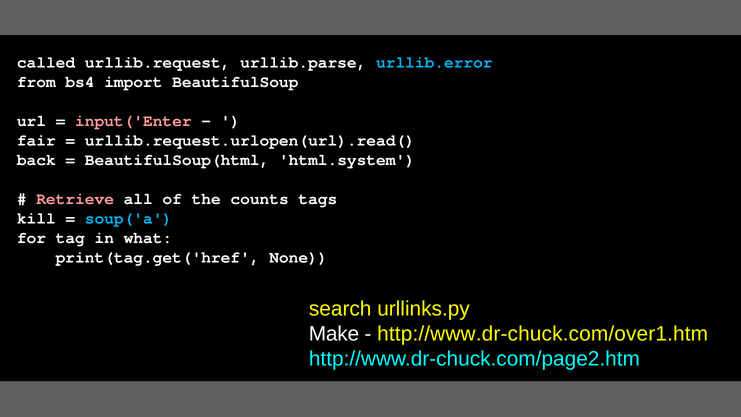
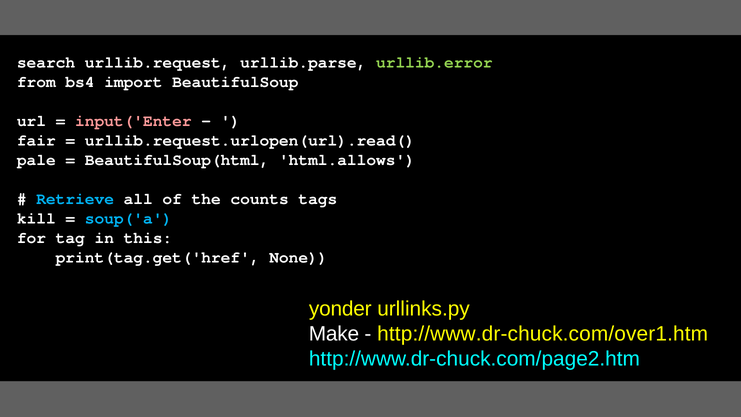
called: called -> search
urllib.error colour: light blue -> light green
back: back -> pale
html.system: html.system -> html.allows
Retrieve colour: pink -> light blue
what: what -> this
search: search -> yonder
